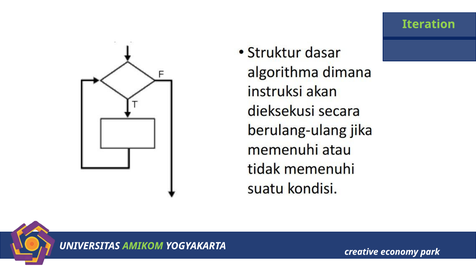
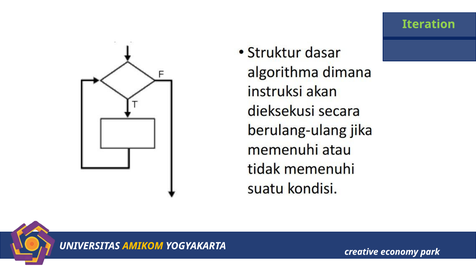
AMIKOM colour: light green -> yellow
